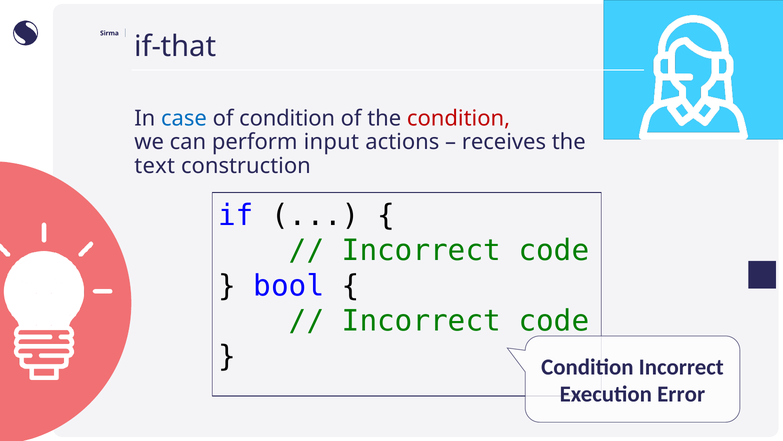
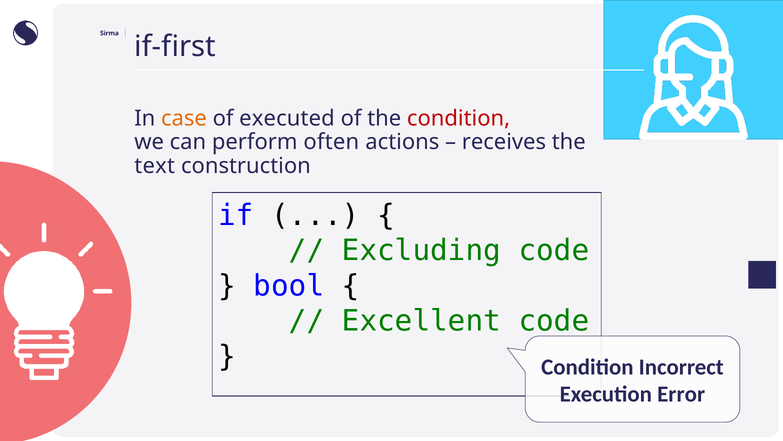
if-that: if-that -> if-first
case colour: blue -> orange
of condition: condition -> executed
input: input -> often
Incorrect at (421, 250): Incorrect -> Excluding
Incorrect at (421, 321): Incorrect -> Excellent
